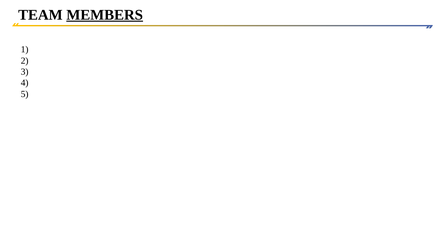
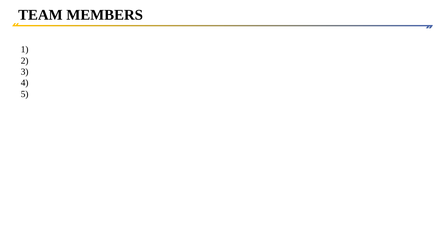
MEMBERS underline: present -> none
